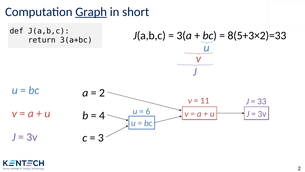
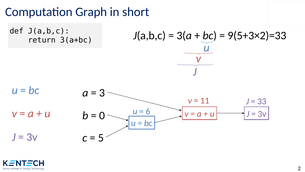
Graph underline: present -> none
8(5+3×2)=33: 8(5+3×2)=33 -> 9(5+3×2)=33
2 at (102, 93): 2 -> 3
4: 4 -> 0
3: 3 -> 5
